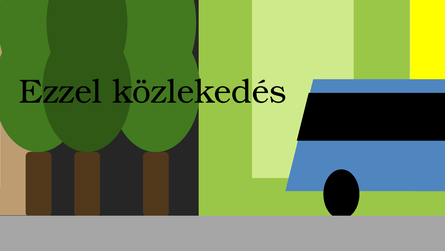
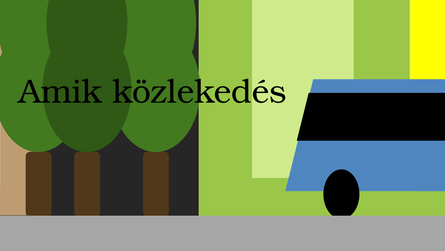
Ezzel: Ezzel -> Amik
